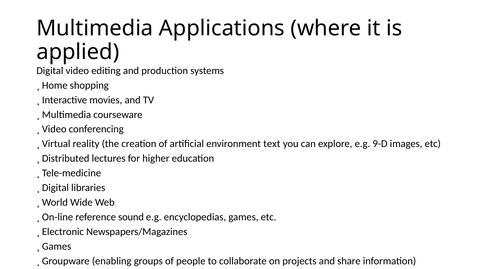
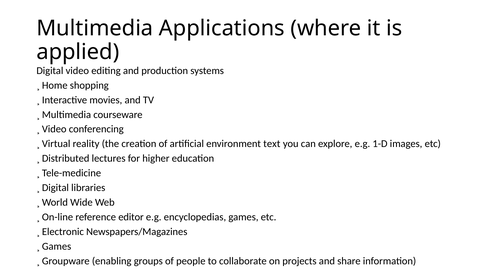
9-D: 9-D -> 1-D
sound: sound -> editor
